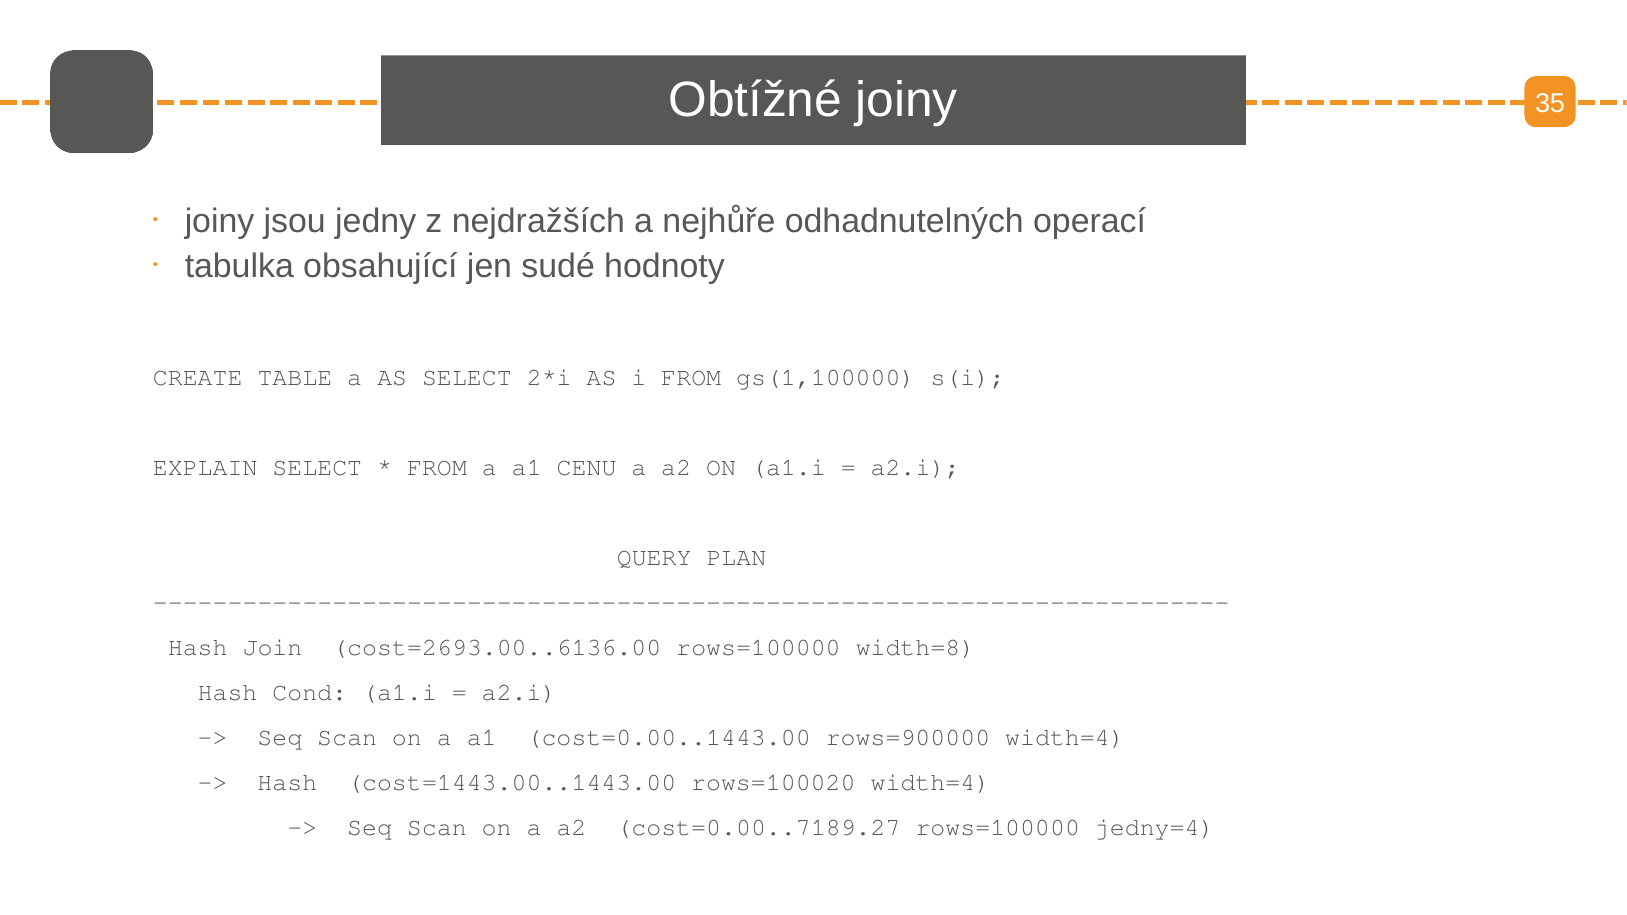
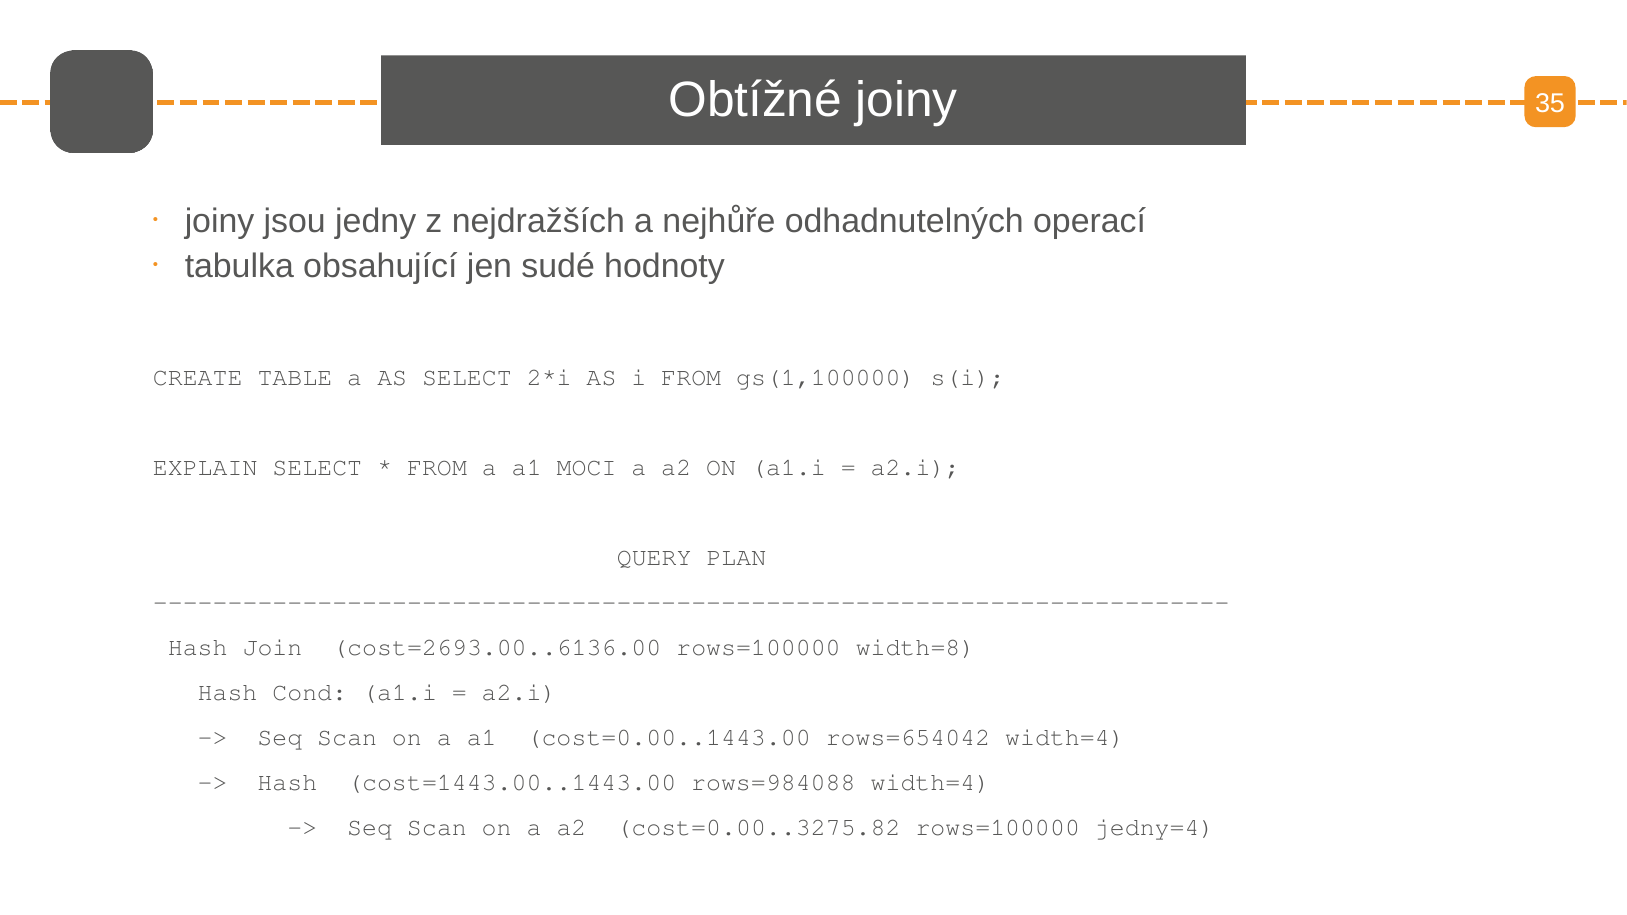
CENU: CENU -> MOCI
rows=900000: rows=900000 -> rows=654042
rows=100020: rows=100020 -> rows=984088
cost=0.00..7189.27: cost=0.00..7189.27 -> cost=0.00..3275.82
